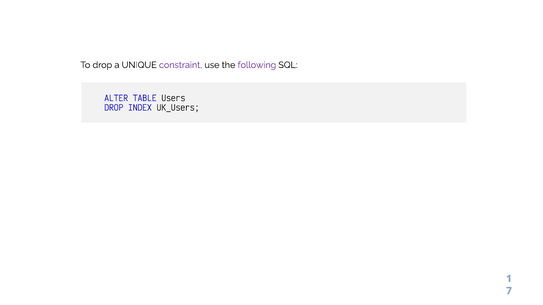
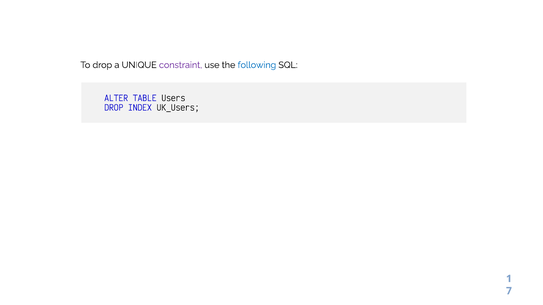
following colour: purple -> blue
